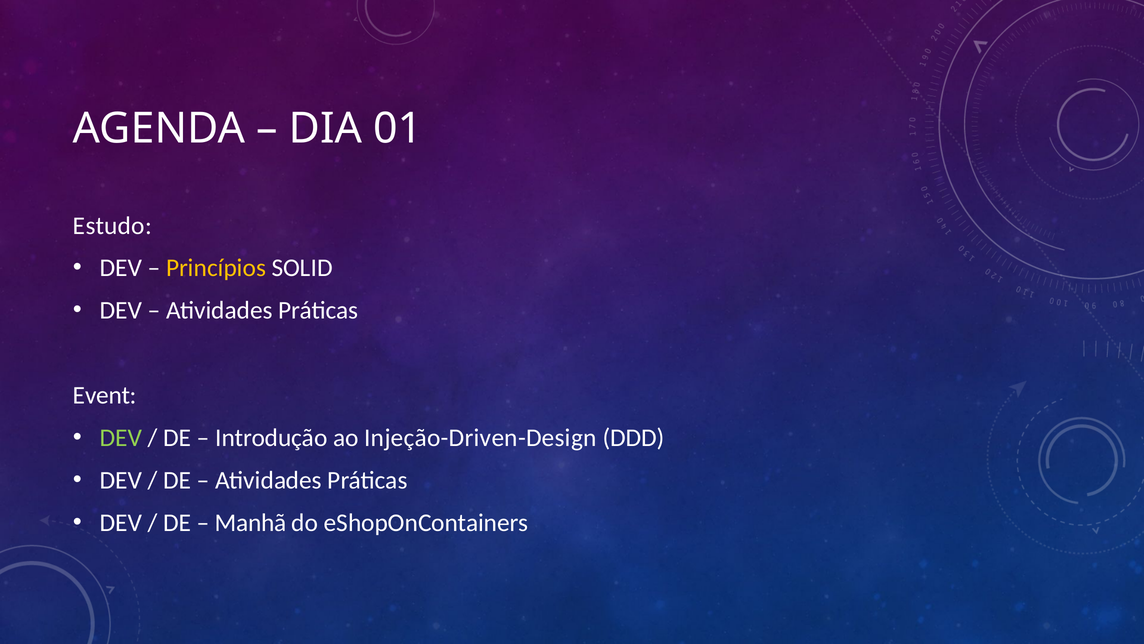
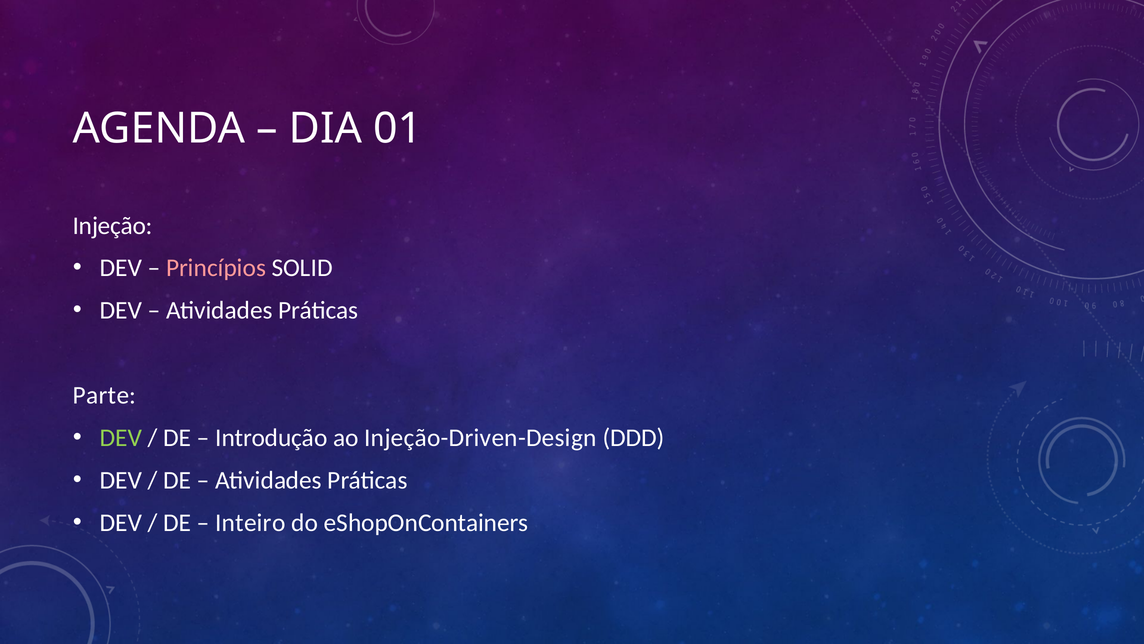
Estudo: Estudo -> Injeção
Princípios colour: yellow -> pink
Event: Event -> Parte
Manhã: Manhã -> Inteiro
